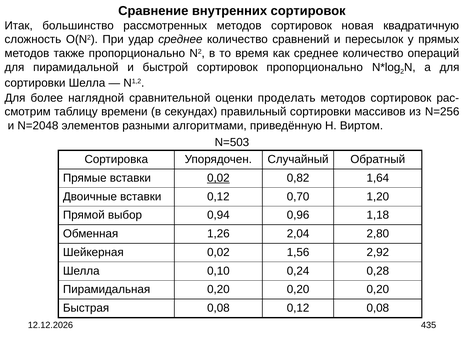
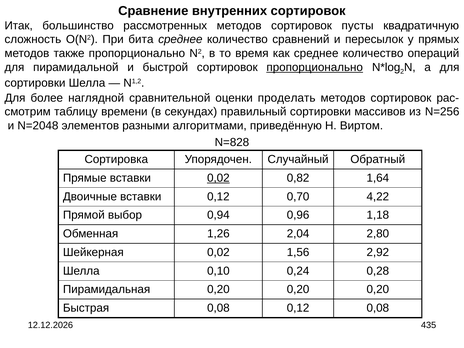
новая: новая -> пусты
удар: удар -> бита
пропорционально at (315, 67) underline: none -> present
N=503: N=503 -> N=828
1,20: 1,20 -> 4,22
